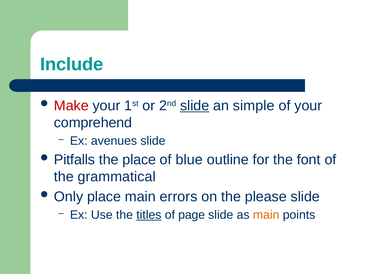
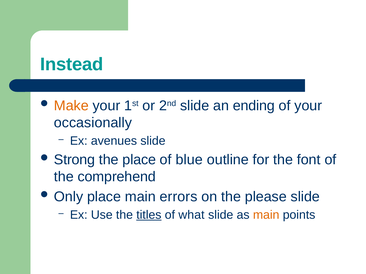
Include: Include -> Instead
Make colour: red -> orange
slide at (195, 106) underline: present -> none
simple: simple -> ending
comprehend: comprehend -> occasionally
Pitfalls: Pitfalls -> Strong
grammatical: grammatical -> comprehend
page: page -> what
